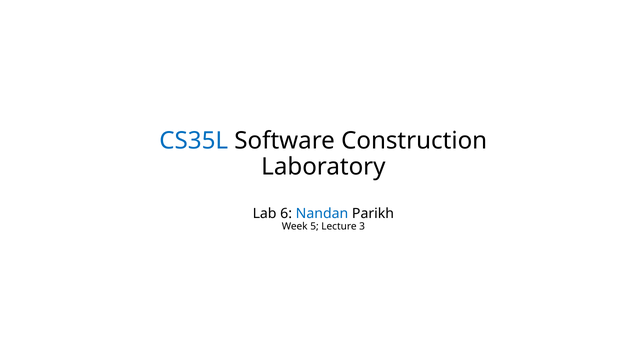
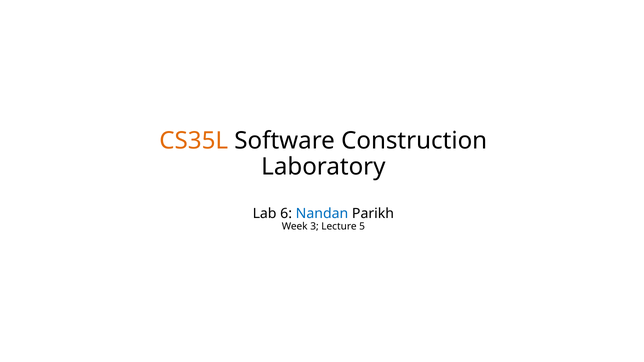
CS35L colour: blue -> orange
5: 5 -> 3
3: 3 -> 5
